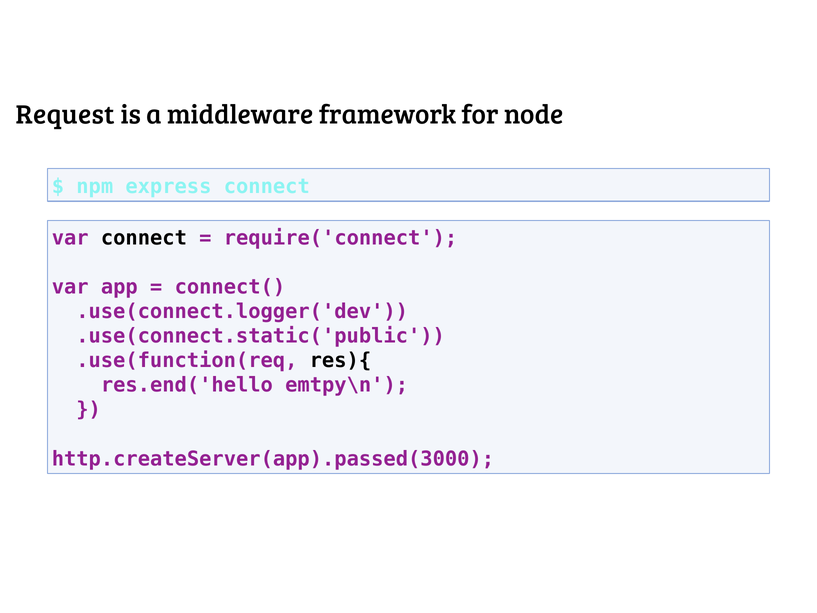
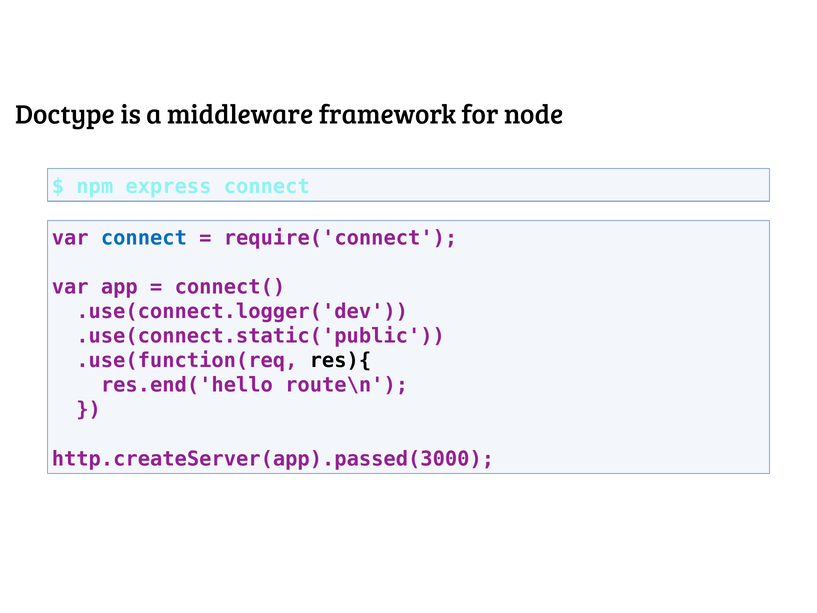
Request: Request -> Doctype
connect at (144, 238) colour: black -> blue
emtpy\n: emtpy\n -> route\n
